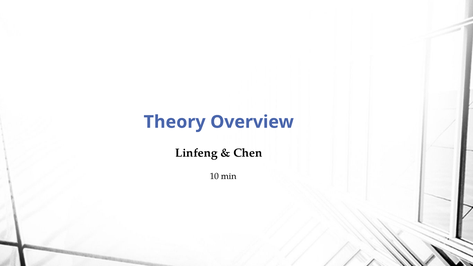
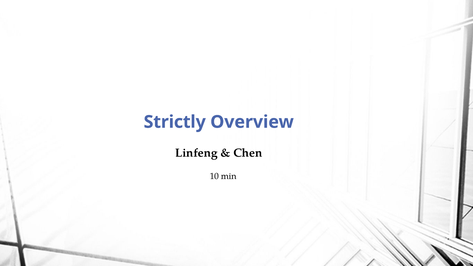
Theory: Theory -> Strictly
